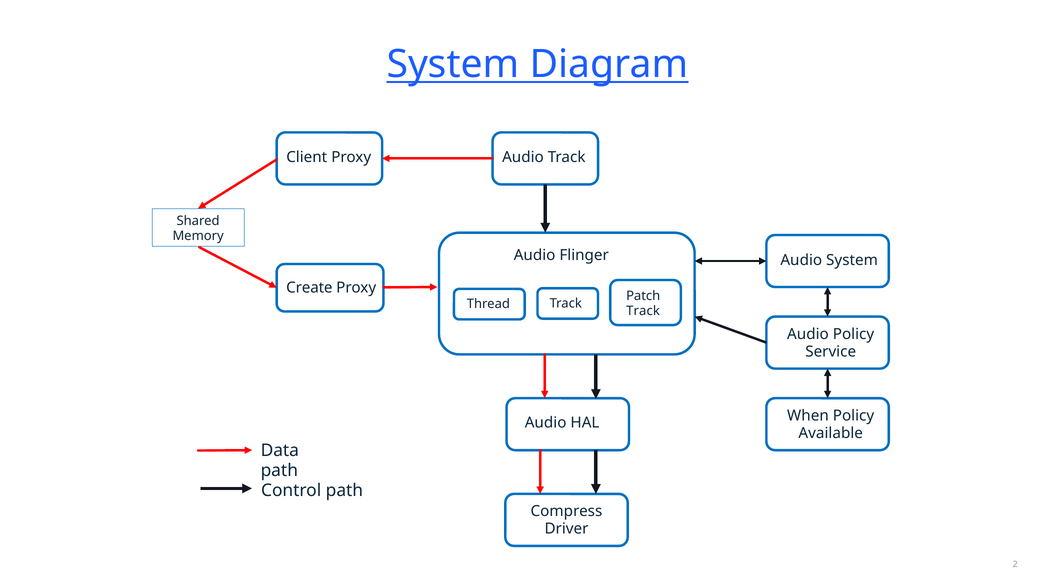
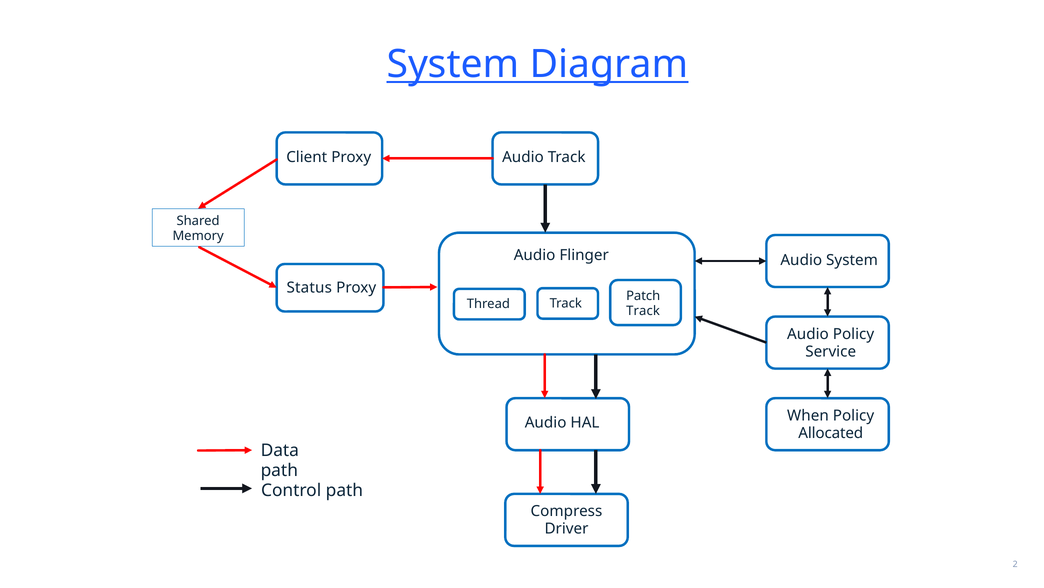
Create: Create -> Status
Available: Available -> Allocated
